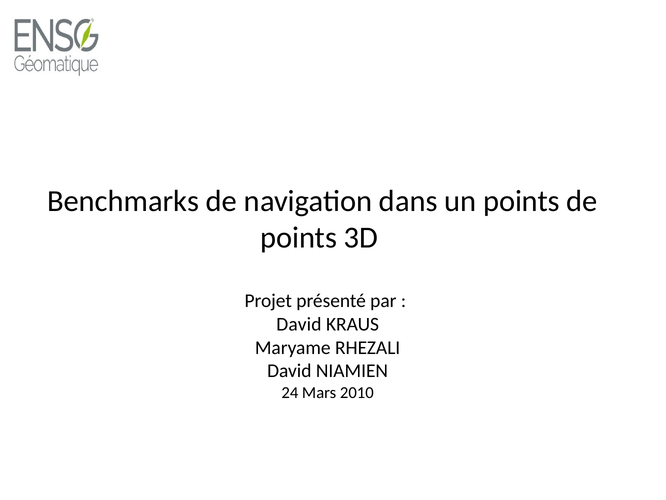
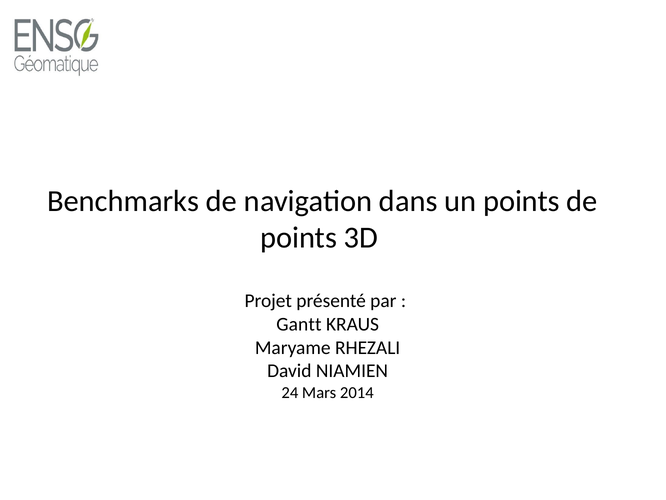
David at (299, 324): David -> Gantt
2010: 2010 -> 2014
